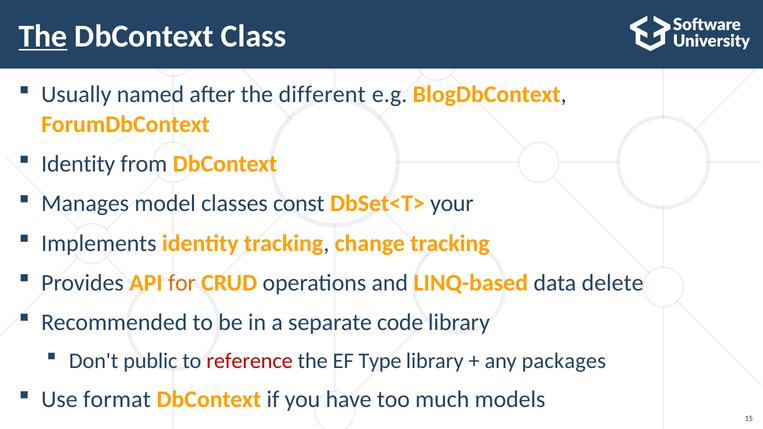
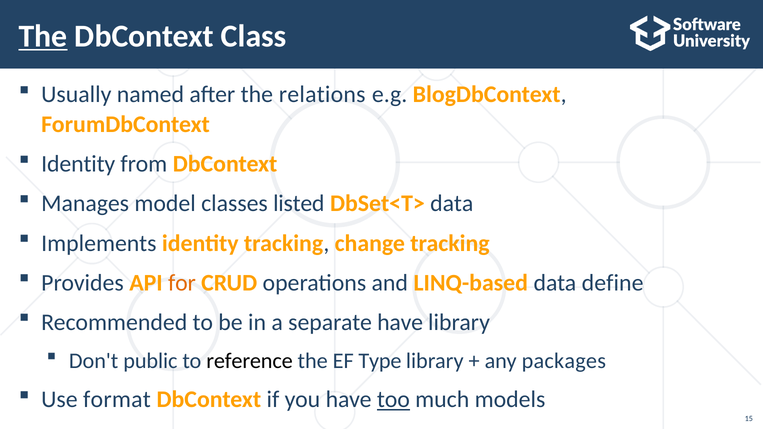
different: different -> relations
const: const -> listed
DbSet<T> your: your -> data
delete: delete -> define
separate code: code -> have
reference colour: red -> black
too underline: none -> present
